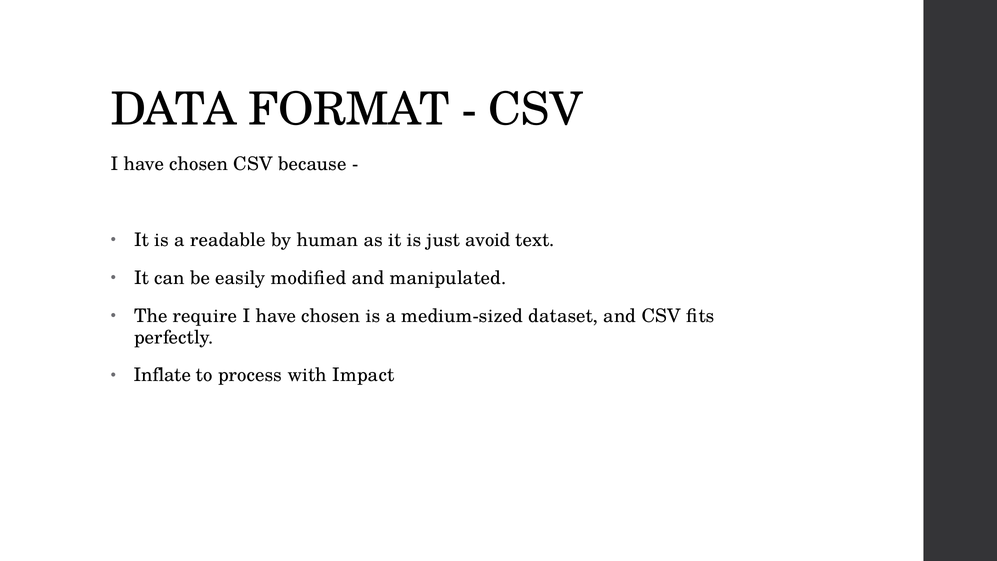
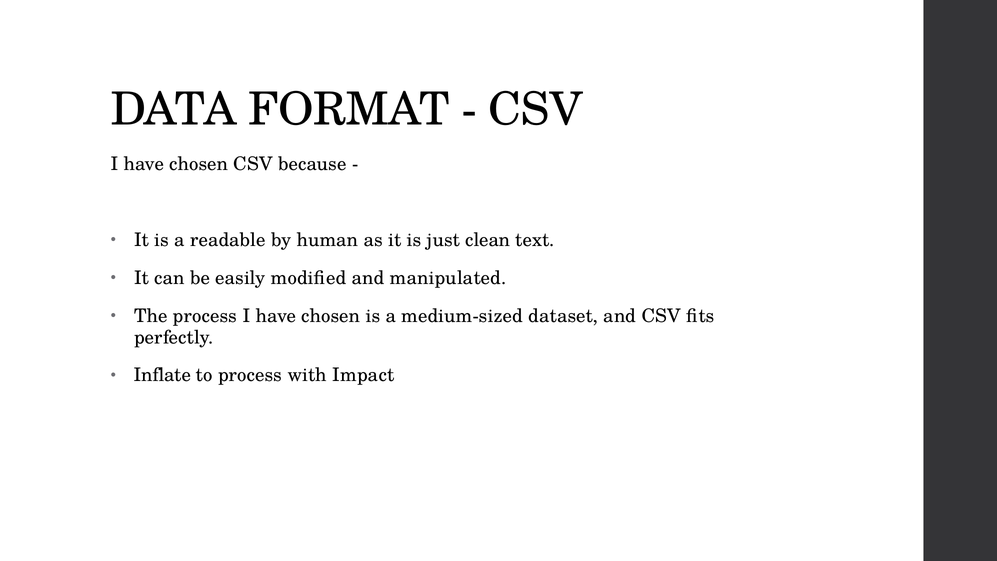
avoid: avoid -> clean
The require: require -> process
